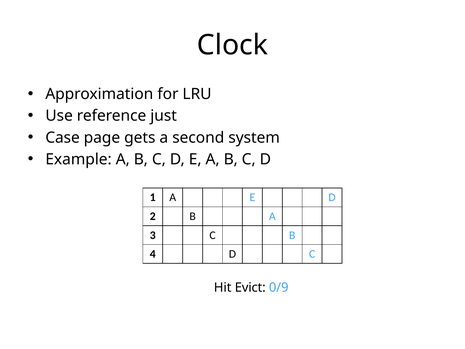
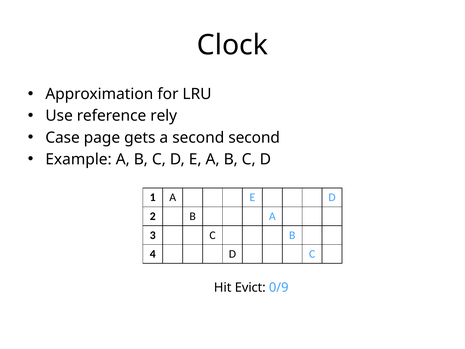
just: just -> rely
second system: system -> second
